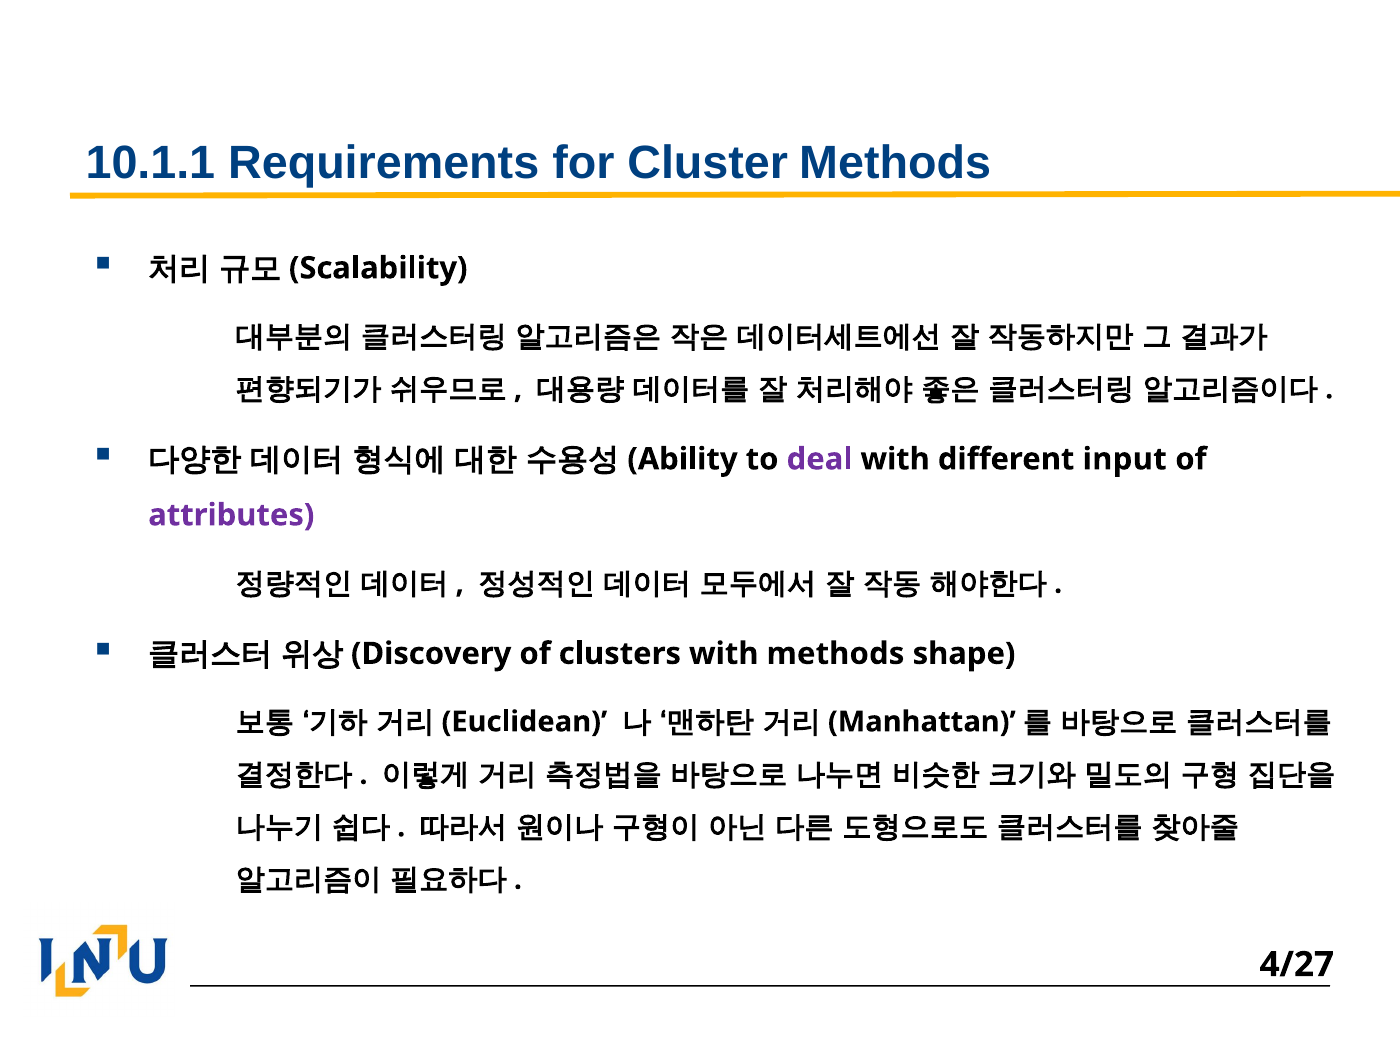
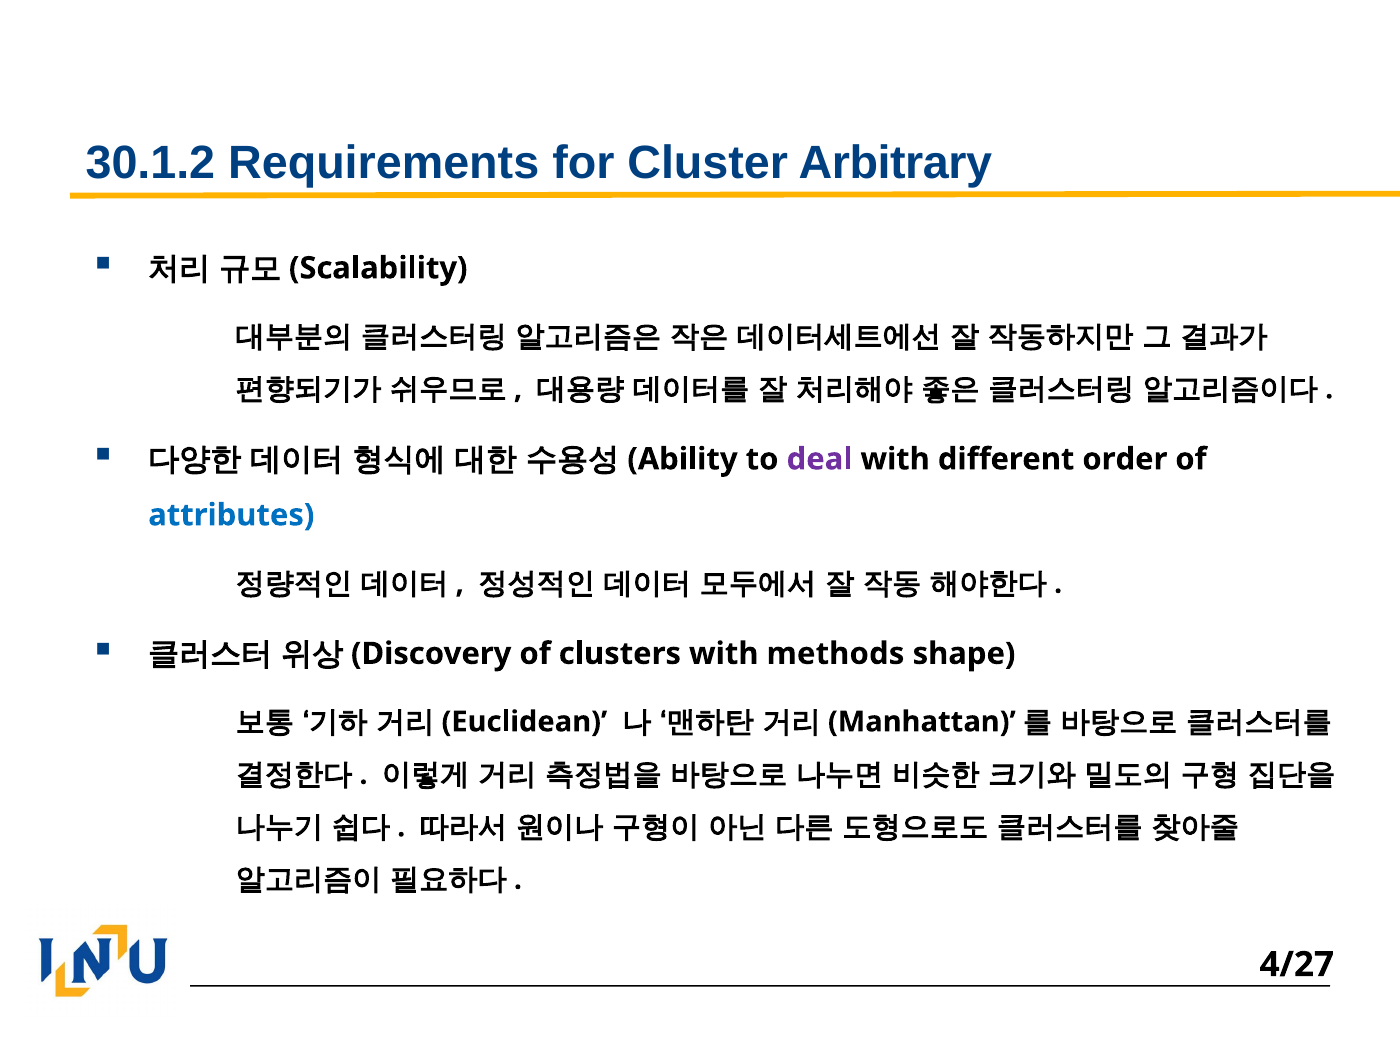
10.1.1: 10.1.1 -> 30.1.2
Cluster Methods: Methods -> Arbitrary
input: input -> order
attributes colour: purple -> blue
